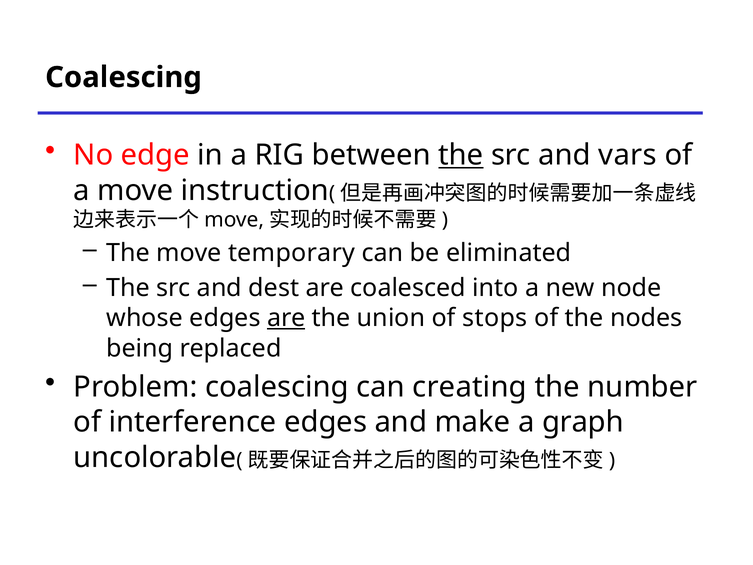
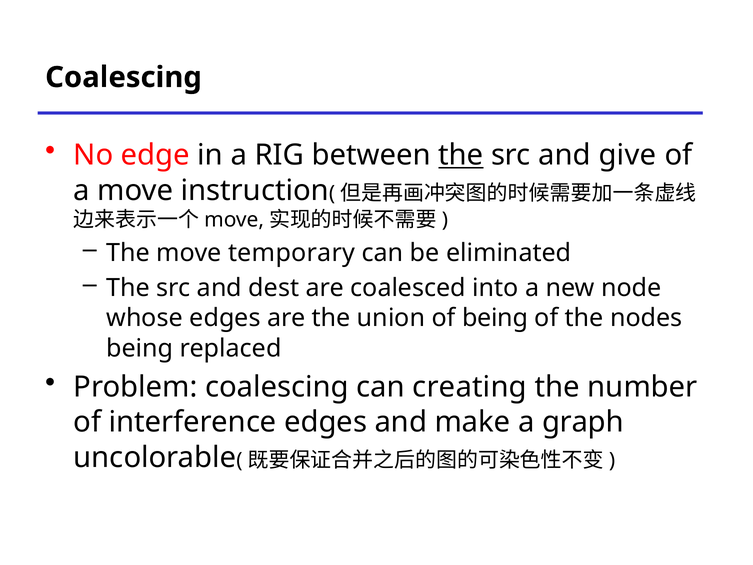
vars: vars -> give
are at (286, 318) underline: present -> none
of stops: stops -> being
